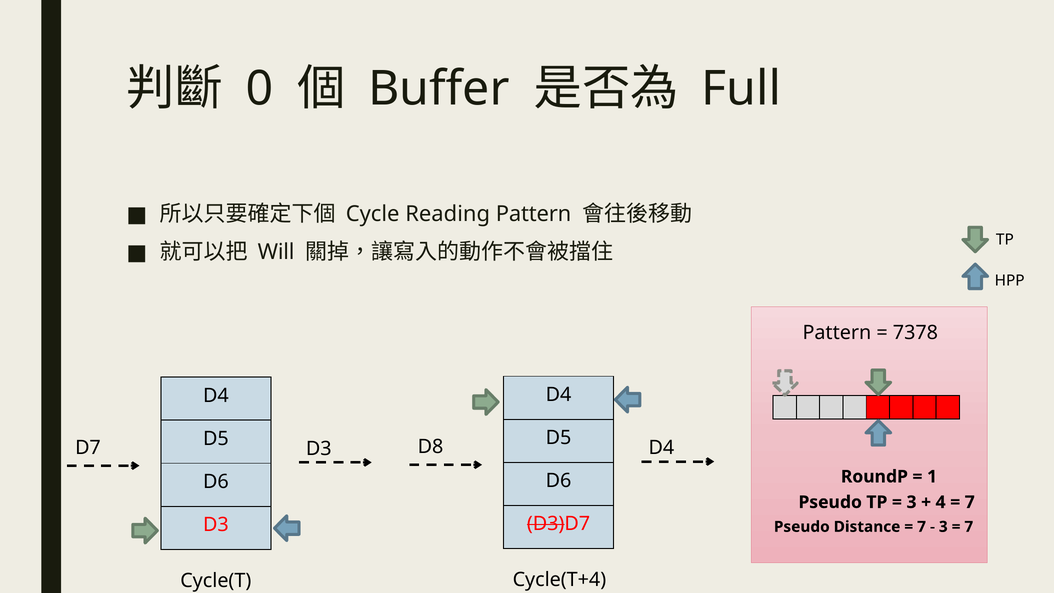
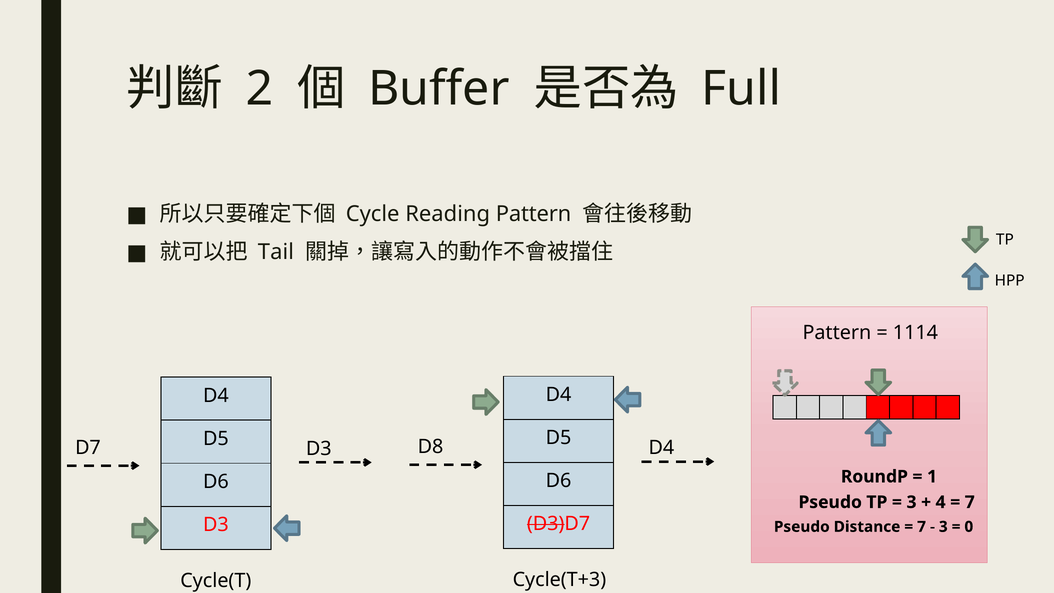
0: 0 -> 2
Will: Will -> Tail
7378: 7378 -> 1114
7 at (969, 527): 7 -> 0
Cycle(T+4: Cycle(T+4 -> Cycle(T+3
